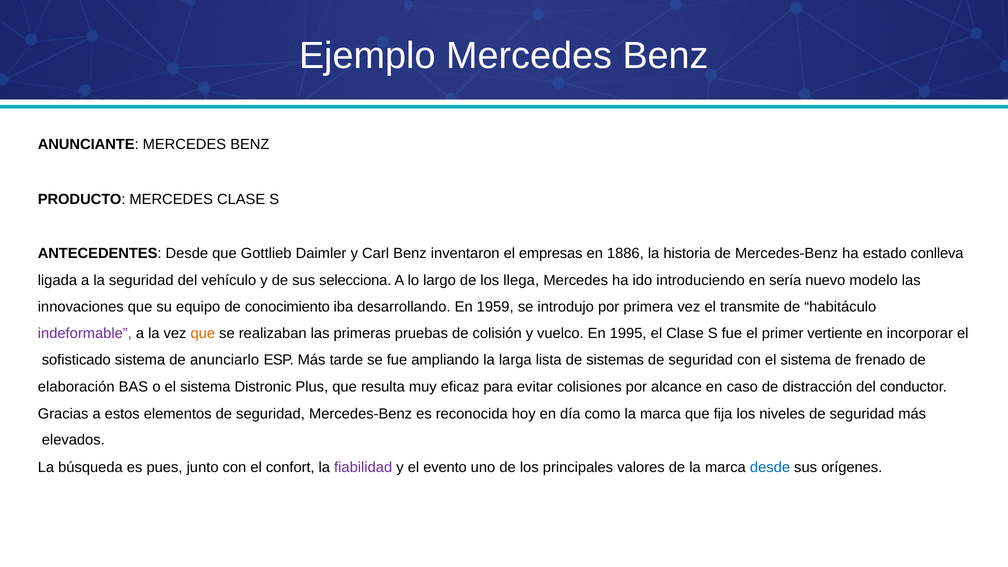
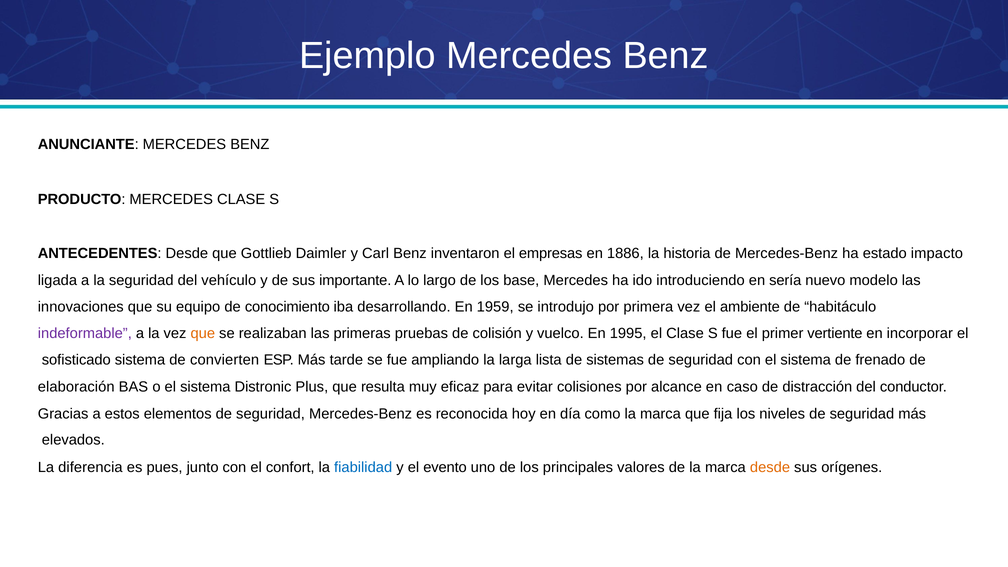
conlleva: conlleva -> impacto
selecciona: selecciona -> importante
llega: llega -> base
transmite: transmite -> ambiente
anunciarlo: anunciarlo -> convierten
búsqueda: búsqueda -> diferencia
fiabilidad colour: purple -> blue
desde at (770, 467) colour: blue -> orange
